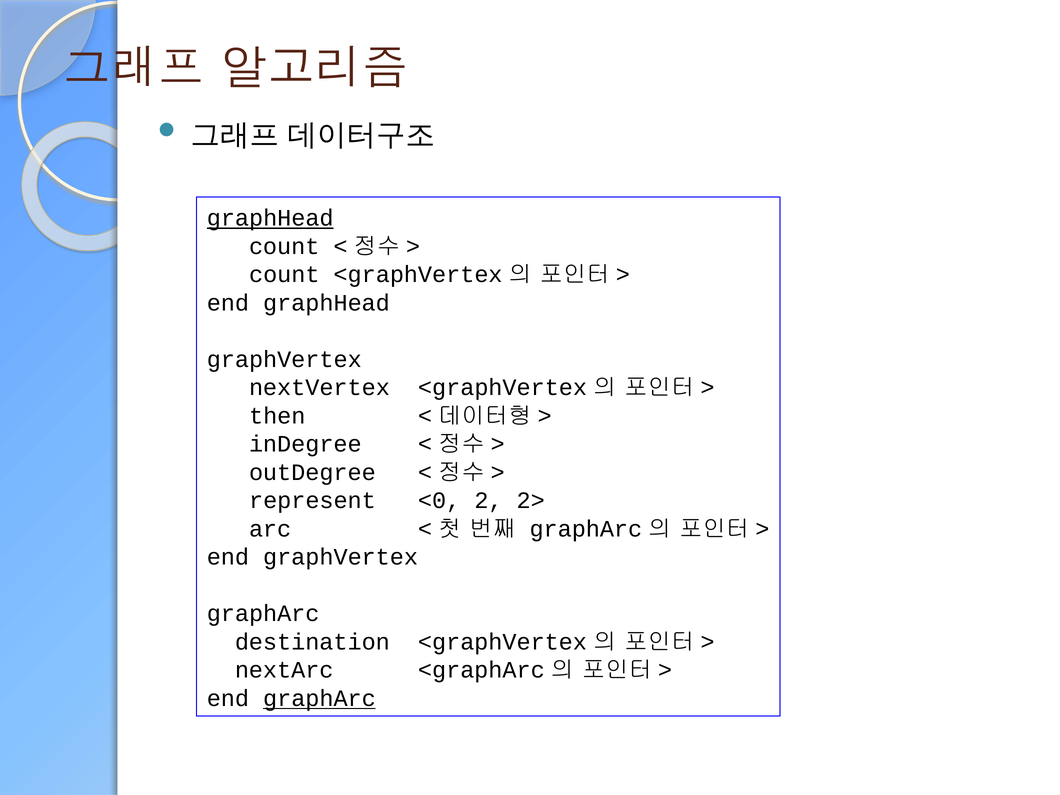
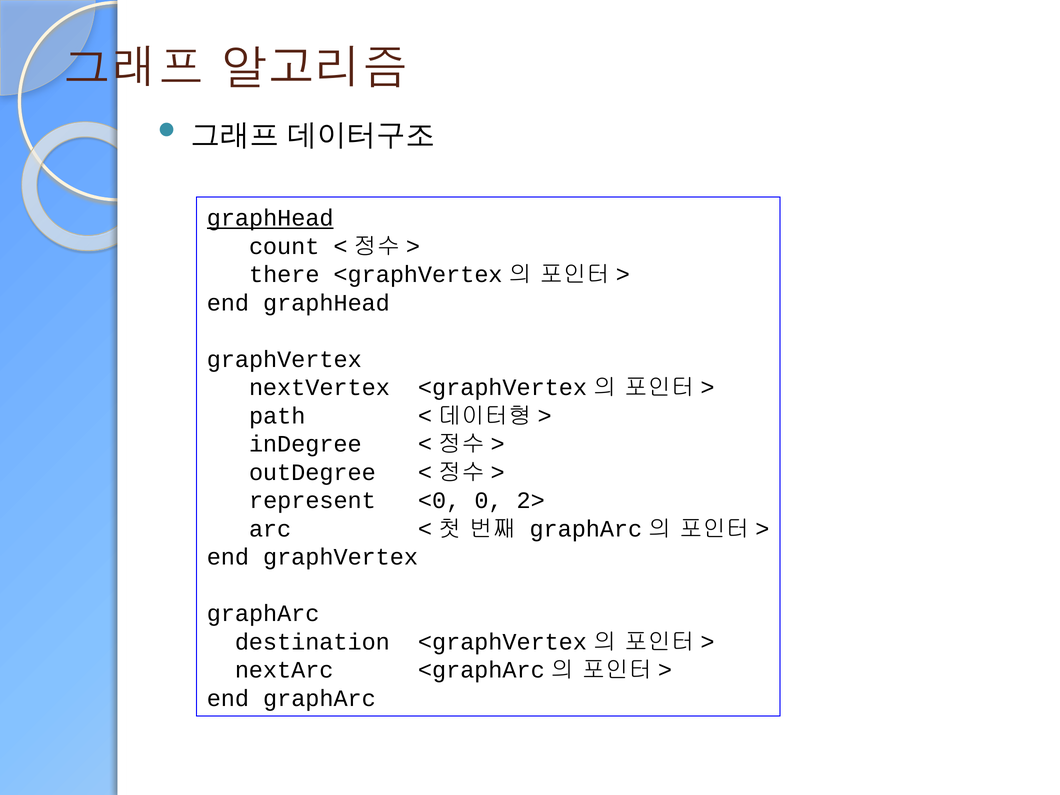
count at (284, 275): count -> there
then: then -> path
2: 2 -> 0
graphArc at (319, 698) underline: present -> none
